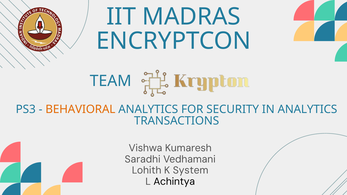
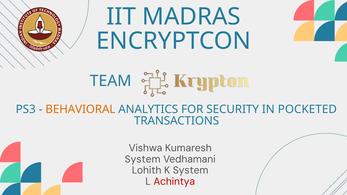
IN ANALYTICS: ANALYTICS -> POCKETED
Saradhi at (143, 159): Saradhi -> System
Achintya colour: black -> red
